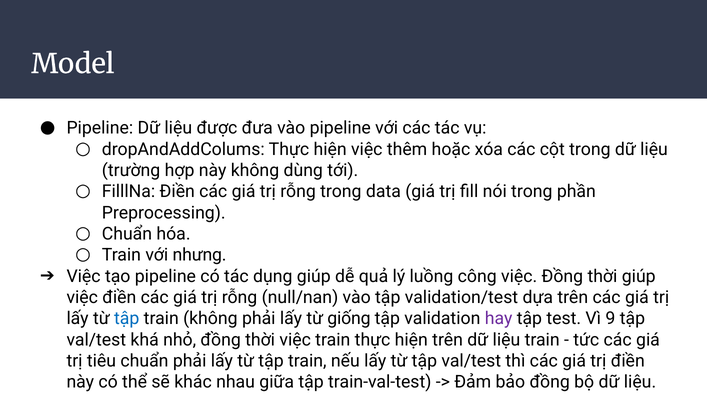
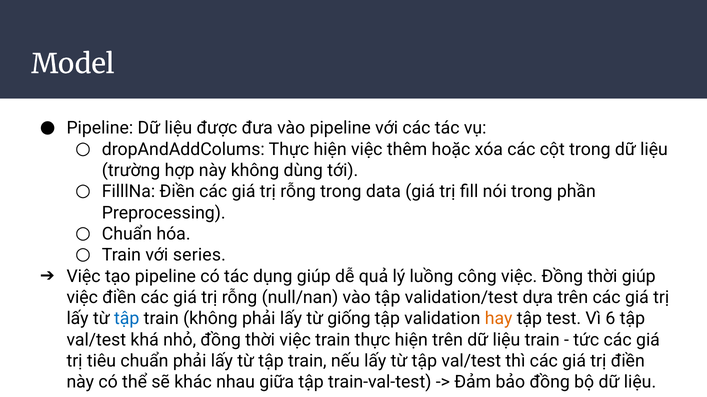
nhưng: nhưng -> series
hay colour: purple -> orange
9: 9 -> 6
